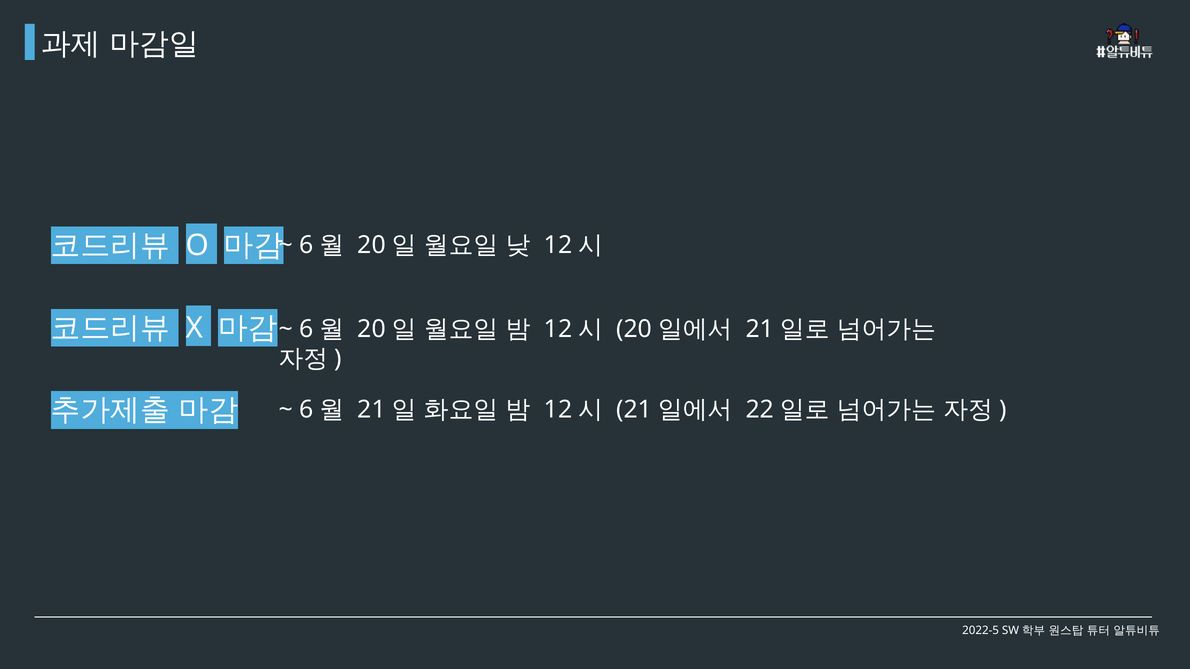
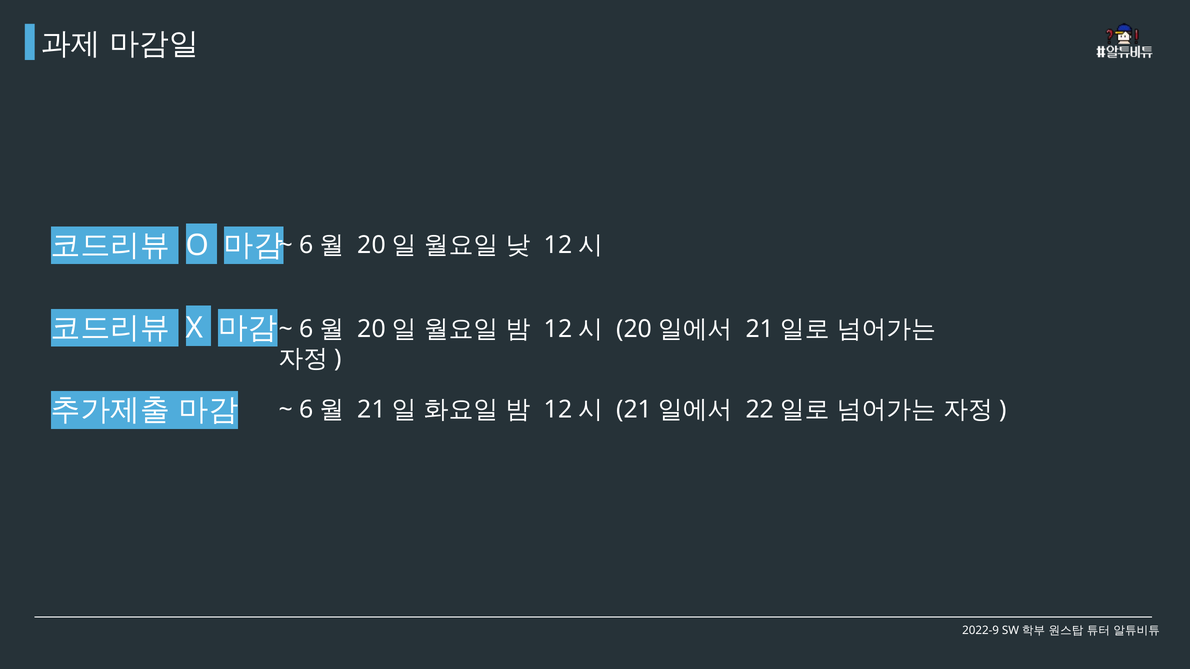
2022-5: 2022-5 -> 2022-9
